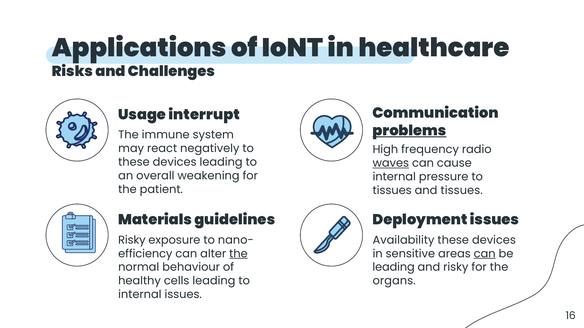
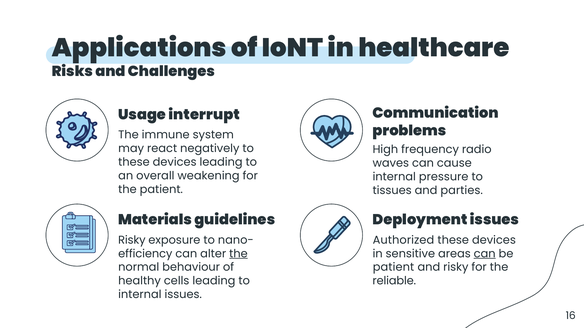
problems underline: present -> none
waves underline: present -> none
and tissues: tissues -> parties
Availability: Availability -> Authorized
leading at (394, 268): leading -> patient
organs: organs -> reliable
